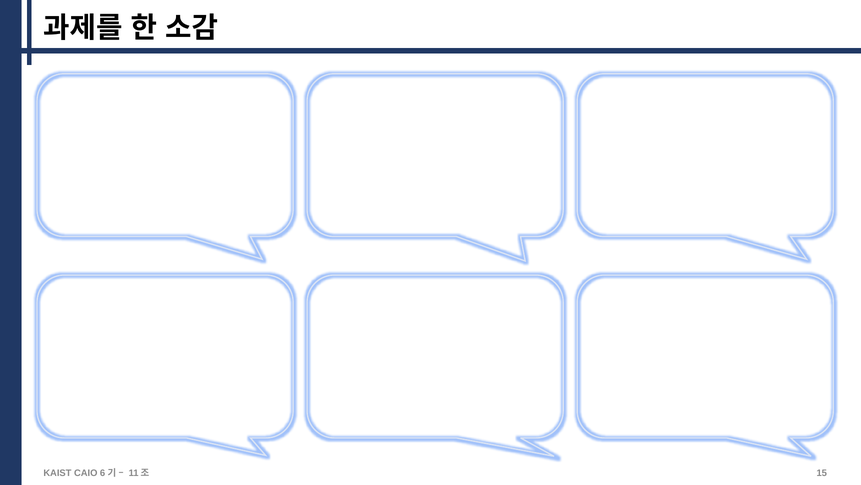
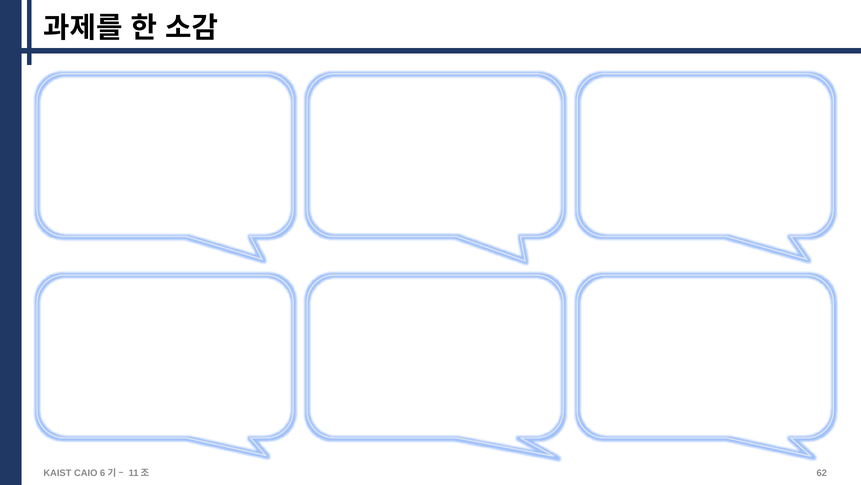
15: 15 -> 62
